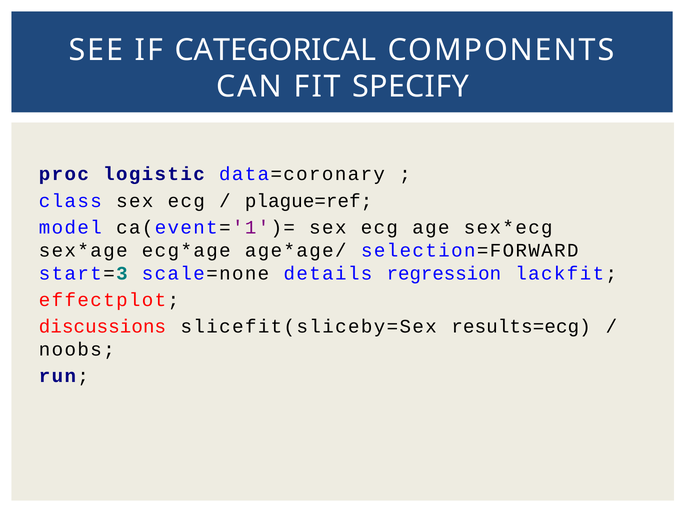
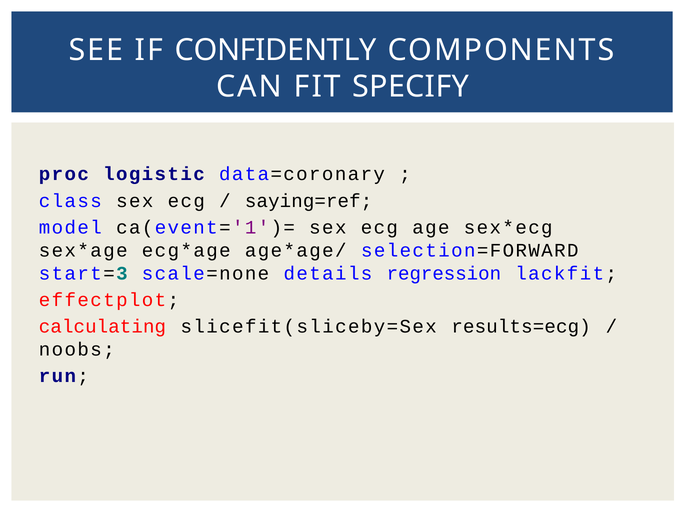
CATEGORICAL: CATEGORICAL -> CONFIDENTLY
plague=ref: plague=ref -> saying=ref
discussions: discussions -> calculating
